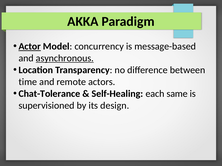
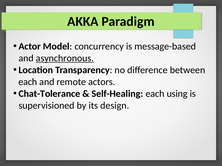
Actor underline: present -> none
time at (28, 82): time -> each
same: same -> using
